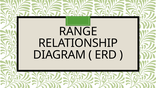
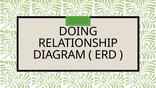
RANGE: RANGE -> DOING
